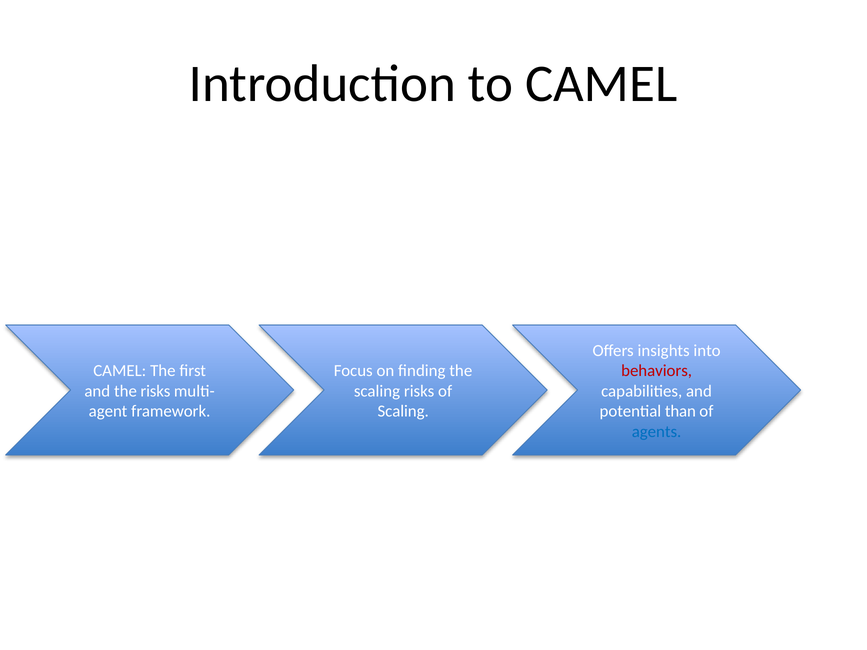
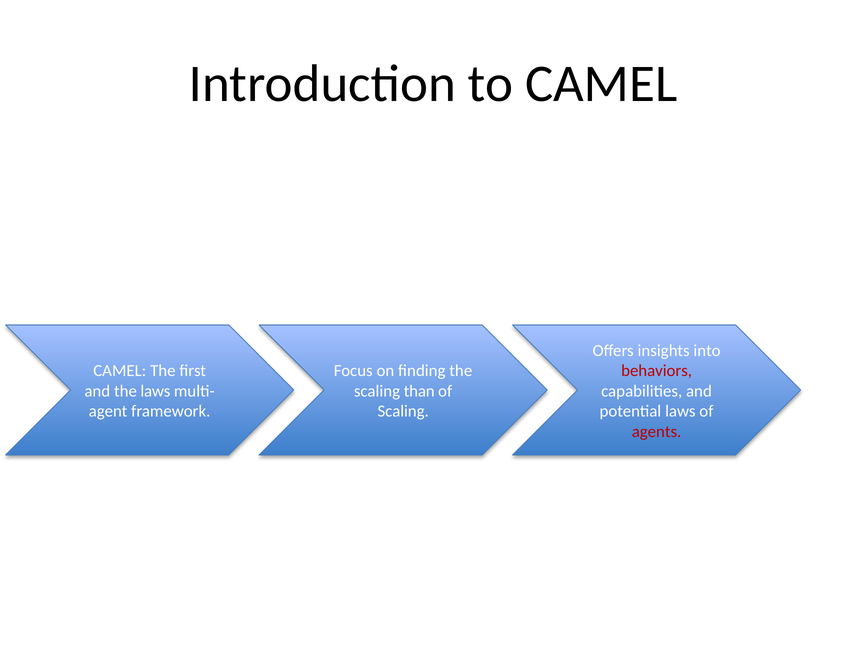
the risks: risks -> laws
scaling risks: risks -> than
potential than: than -> laws
agents colour: blue -> red
